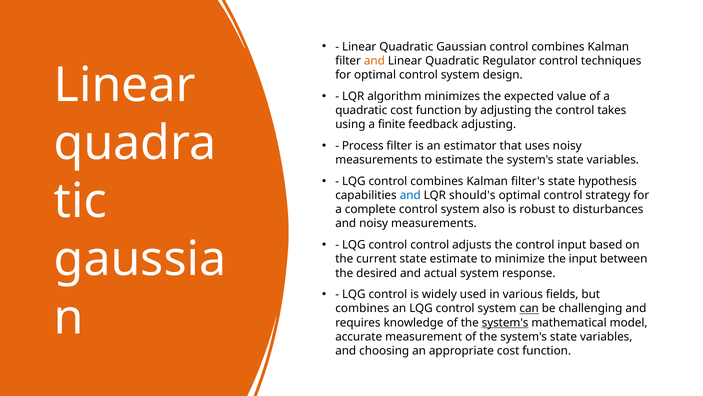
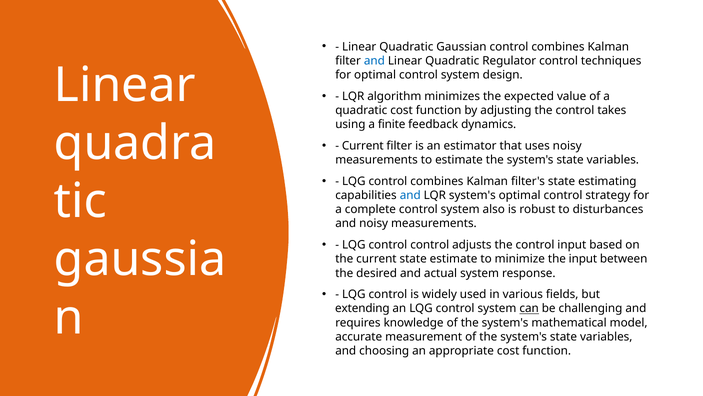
and at (374, 61) colour: orange -> blue
feedback adjusting: adjusting -> dynamics
Process at (363, 146): Process -> Current
hypothesis: hypothesis -> estimating
LQR should's: should's -> system's
combines at (362, 308): combines -> extending
system's at (505, 322) underline: present -> none
